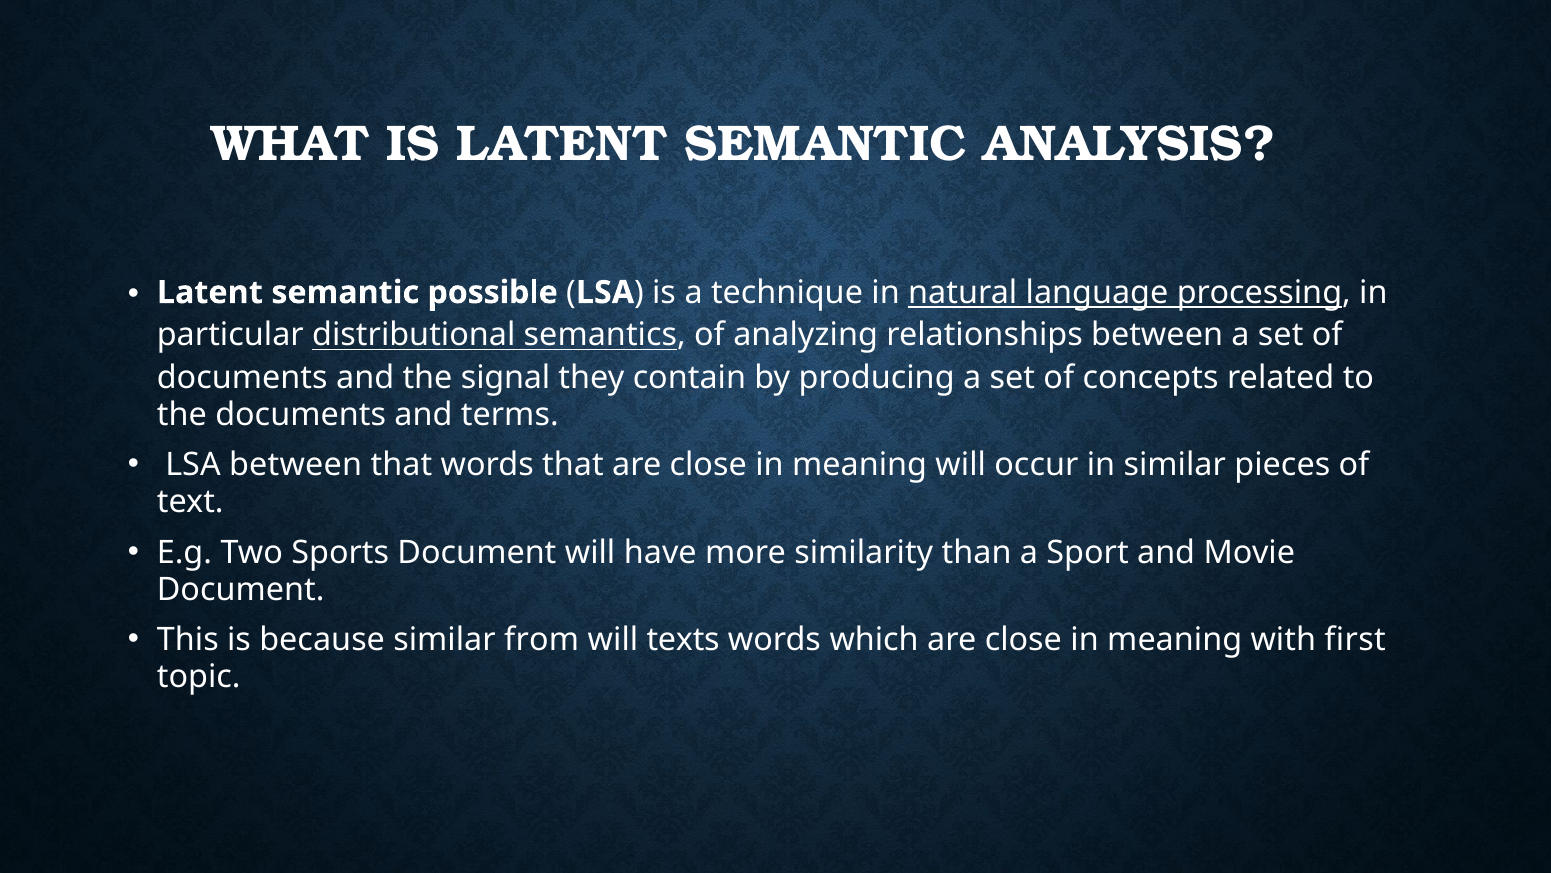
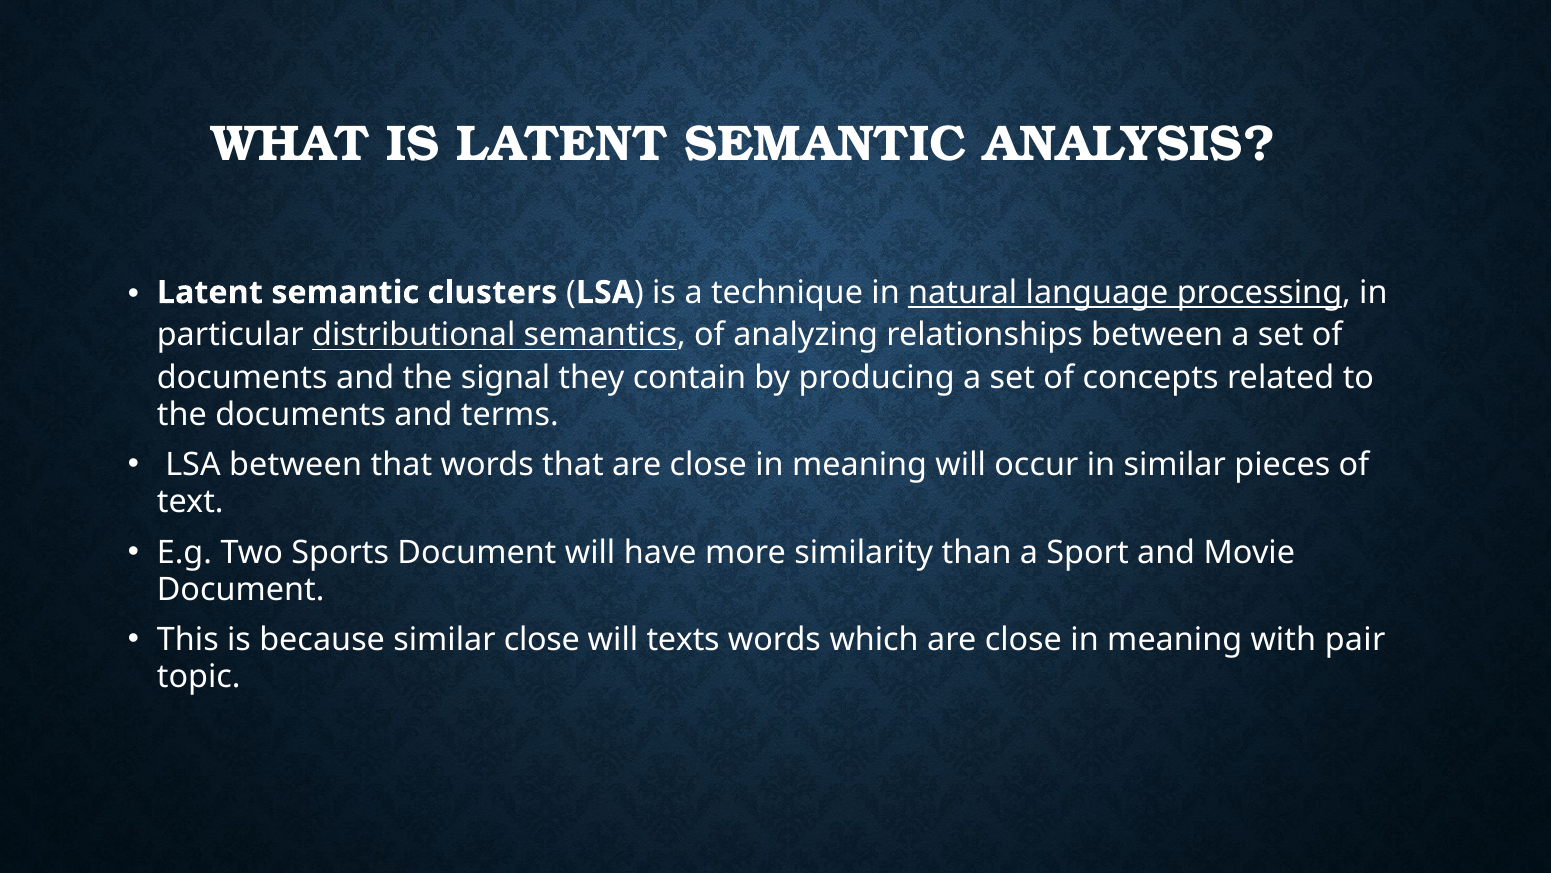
possible: possible -> clusters
similar from: from -> close
first: first -> pair
